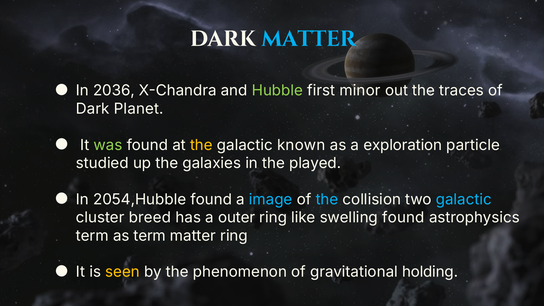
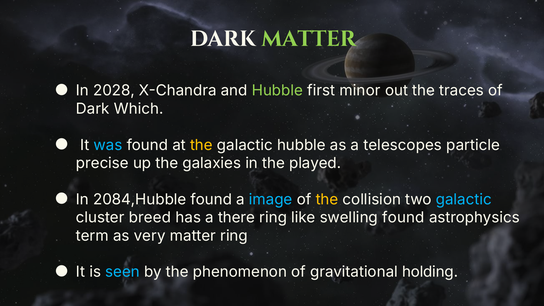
MATTER at (309, 39) colour: light blue -> light green
2036: 2036 -> 2028
Planet: Planet -> Which
was colour: light green -> light blue
galactic known: known -> hubble
exploration: exploration -> telescopes
studied: studied -> precise
2054,Hubble: 2054,Hubble -> 2084,Hubble
the at (327, 199) colour: light blue -> yellow
outer: outer -> there
as term: term -> very
seen colour: yellow -> light blue
